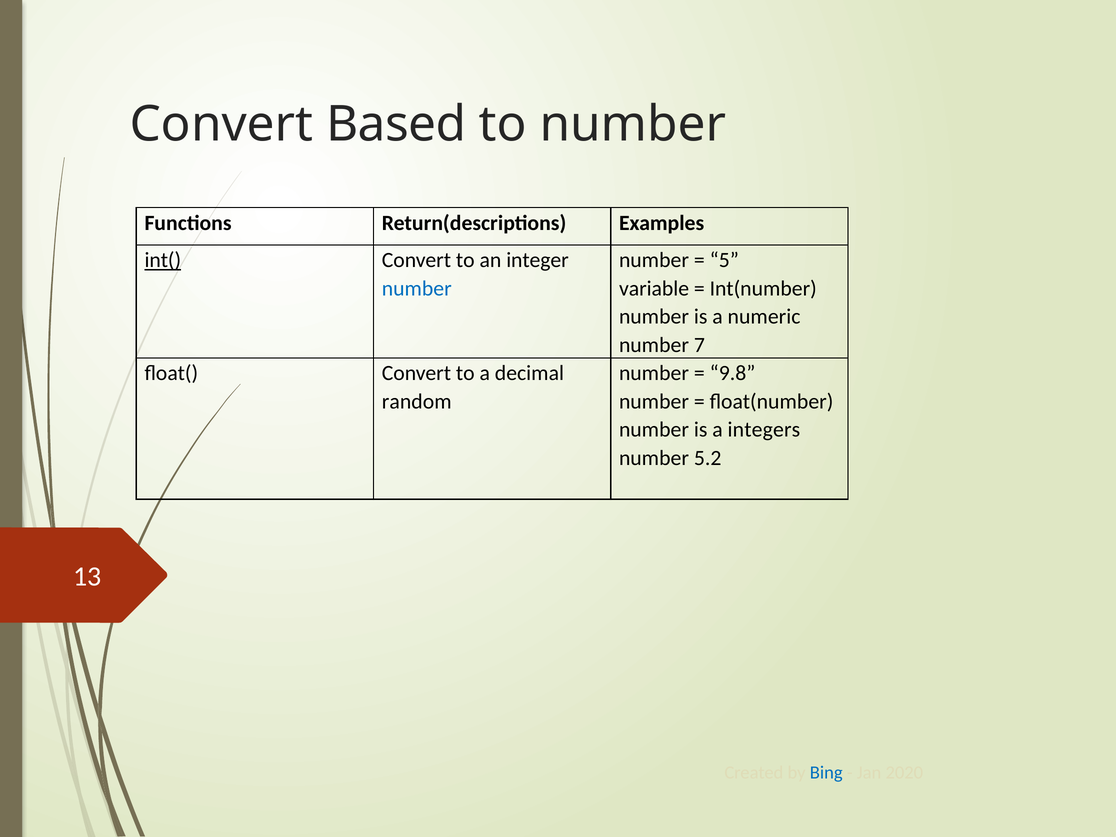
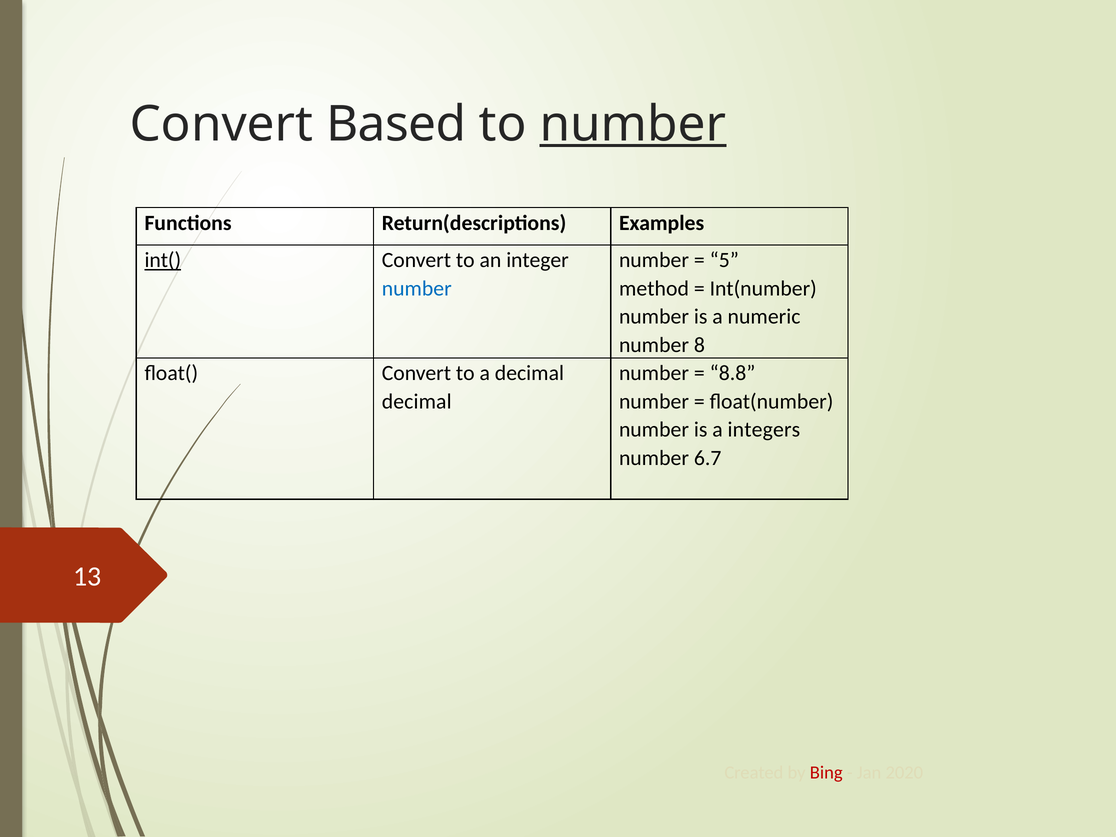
number at (633, 124) underline: none -> present
variable: variable -> method
7: 7 -> 8
9.8: 9.8 -> 8.8
random at (417, 402): random -> decimal
5.2: 5.2 -> 6.7
Bing colour: blue -> red
